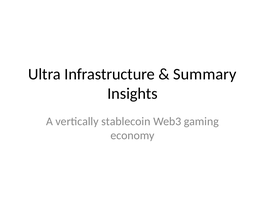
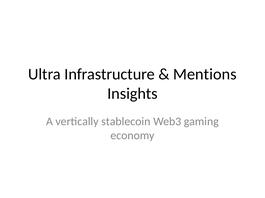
Summary: Summary -> Mentions
